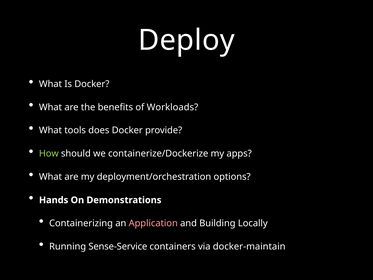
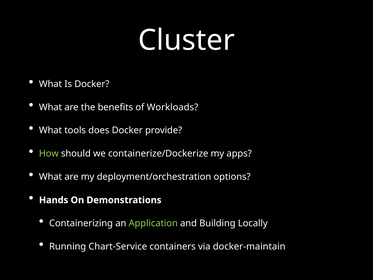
Deploy: Deploy -> Cluster
Application colour: pink -> light green
Sense-Service: Sense-Service -> Chart-Service
